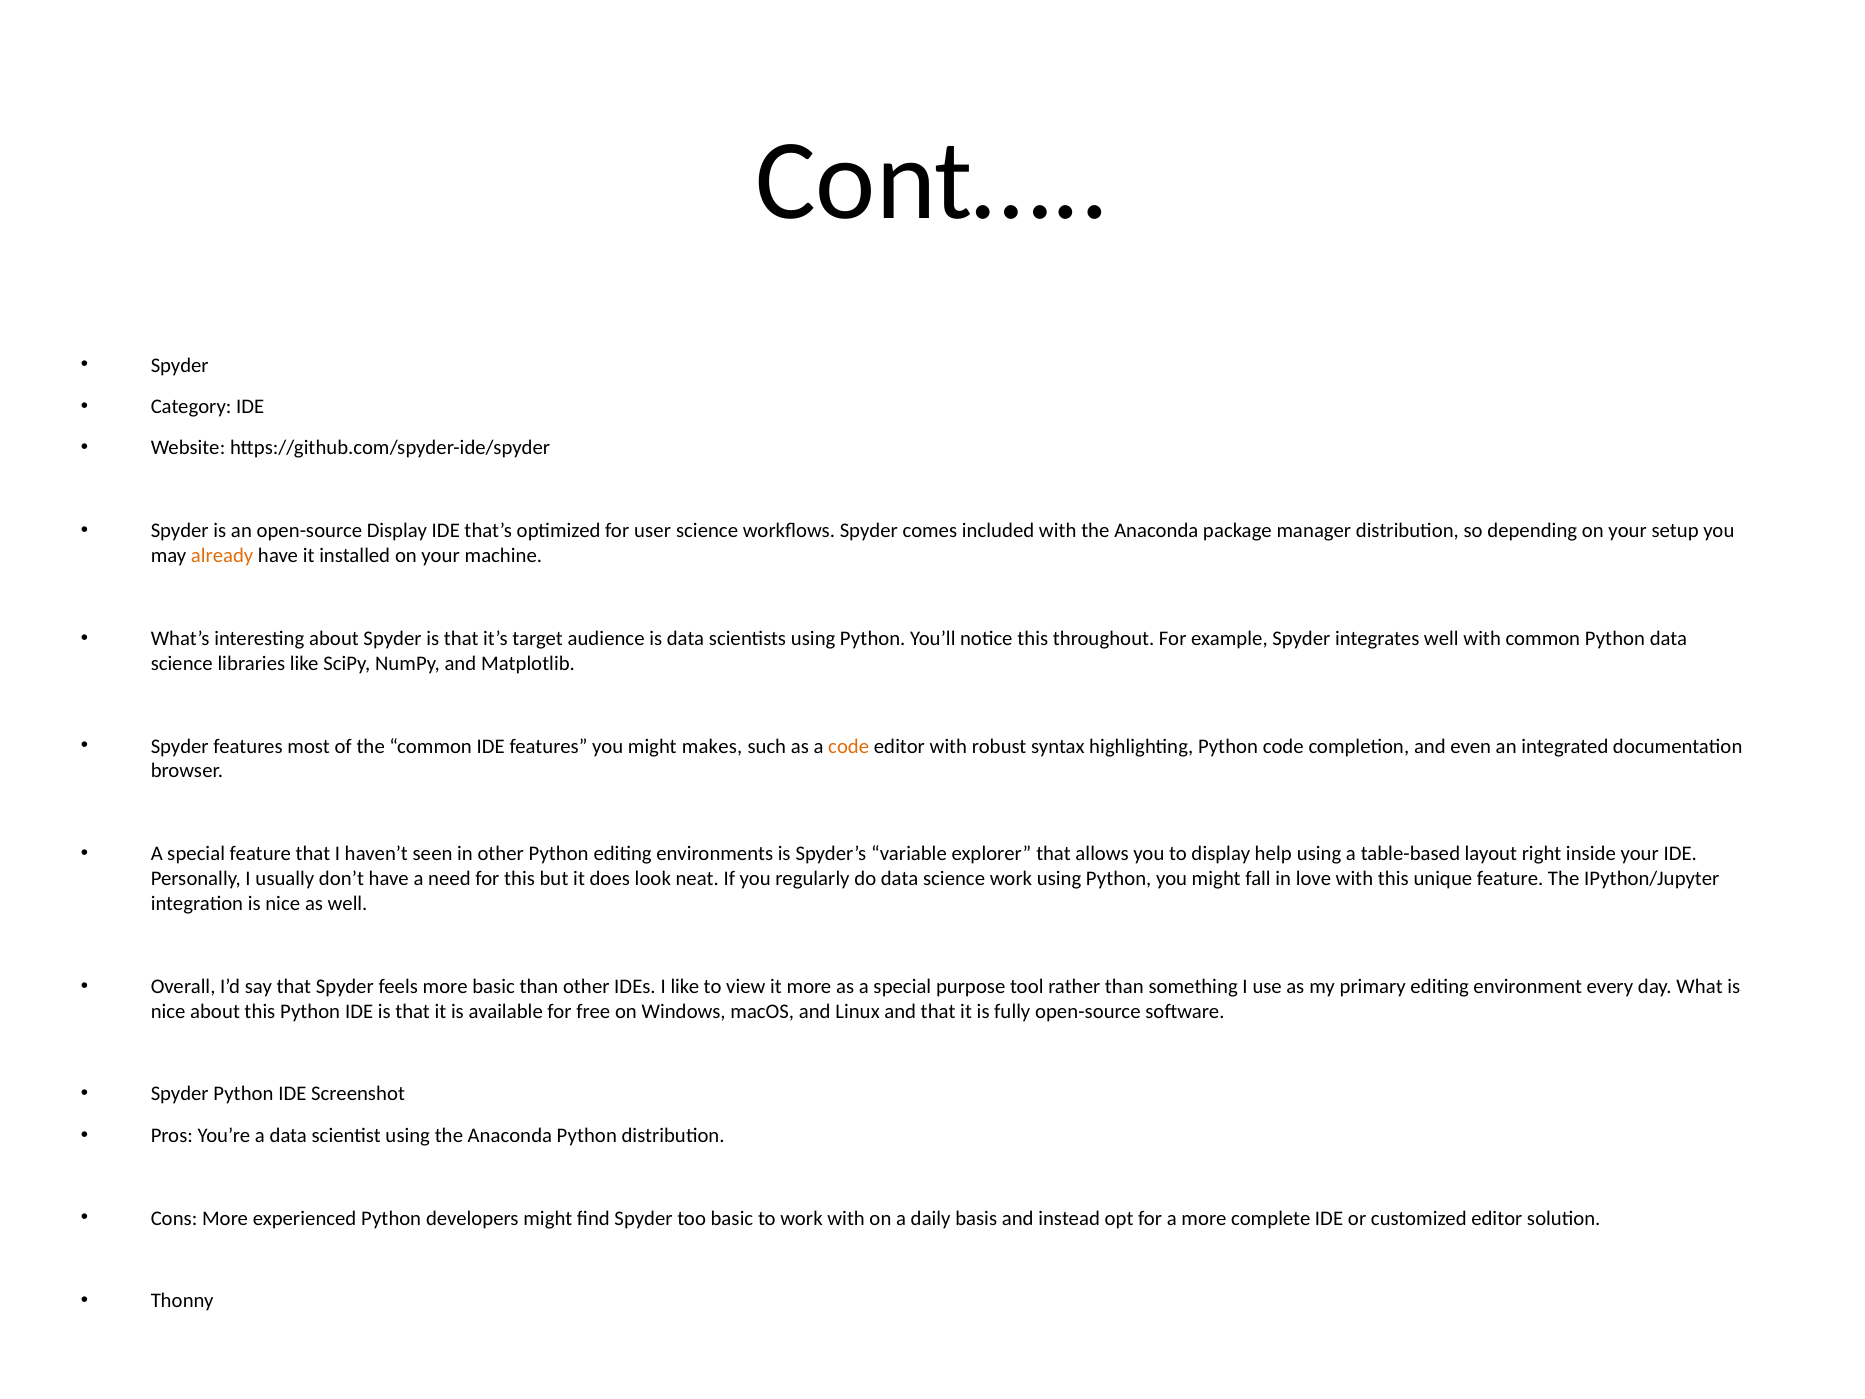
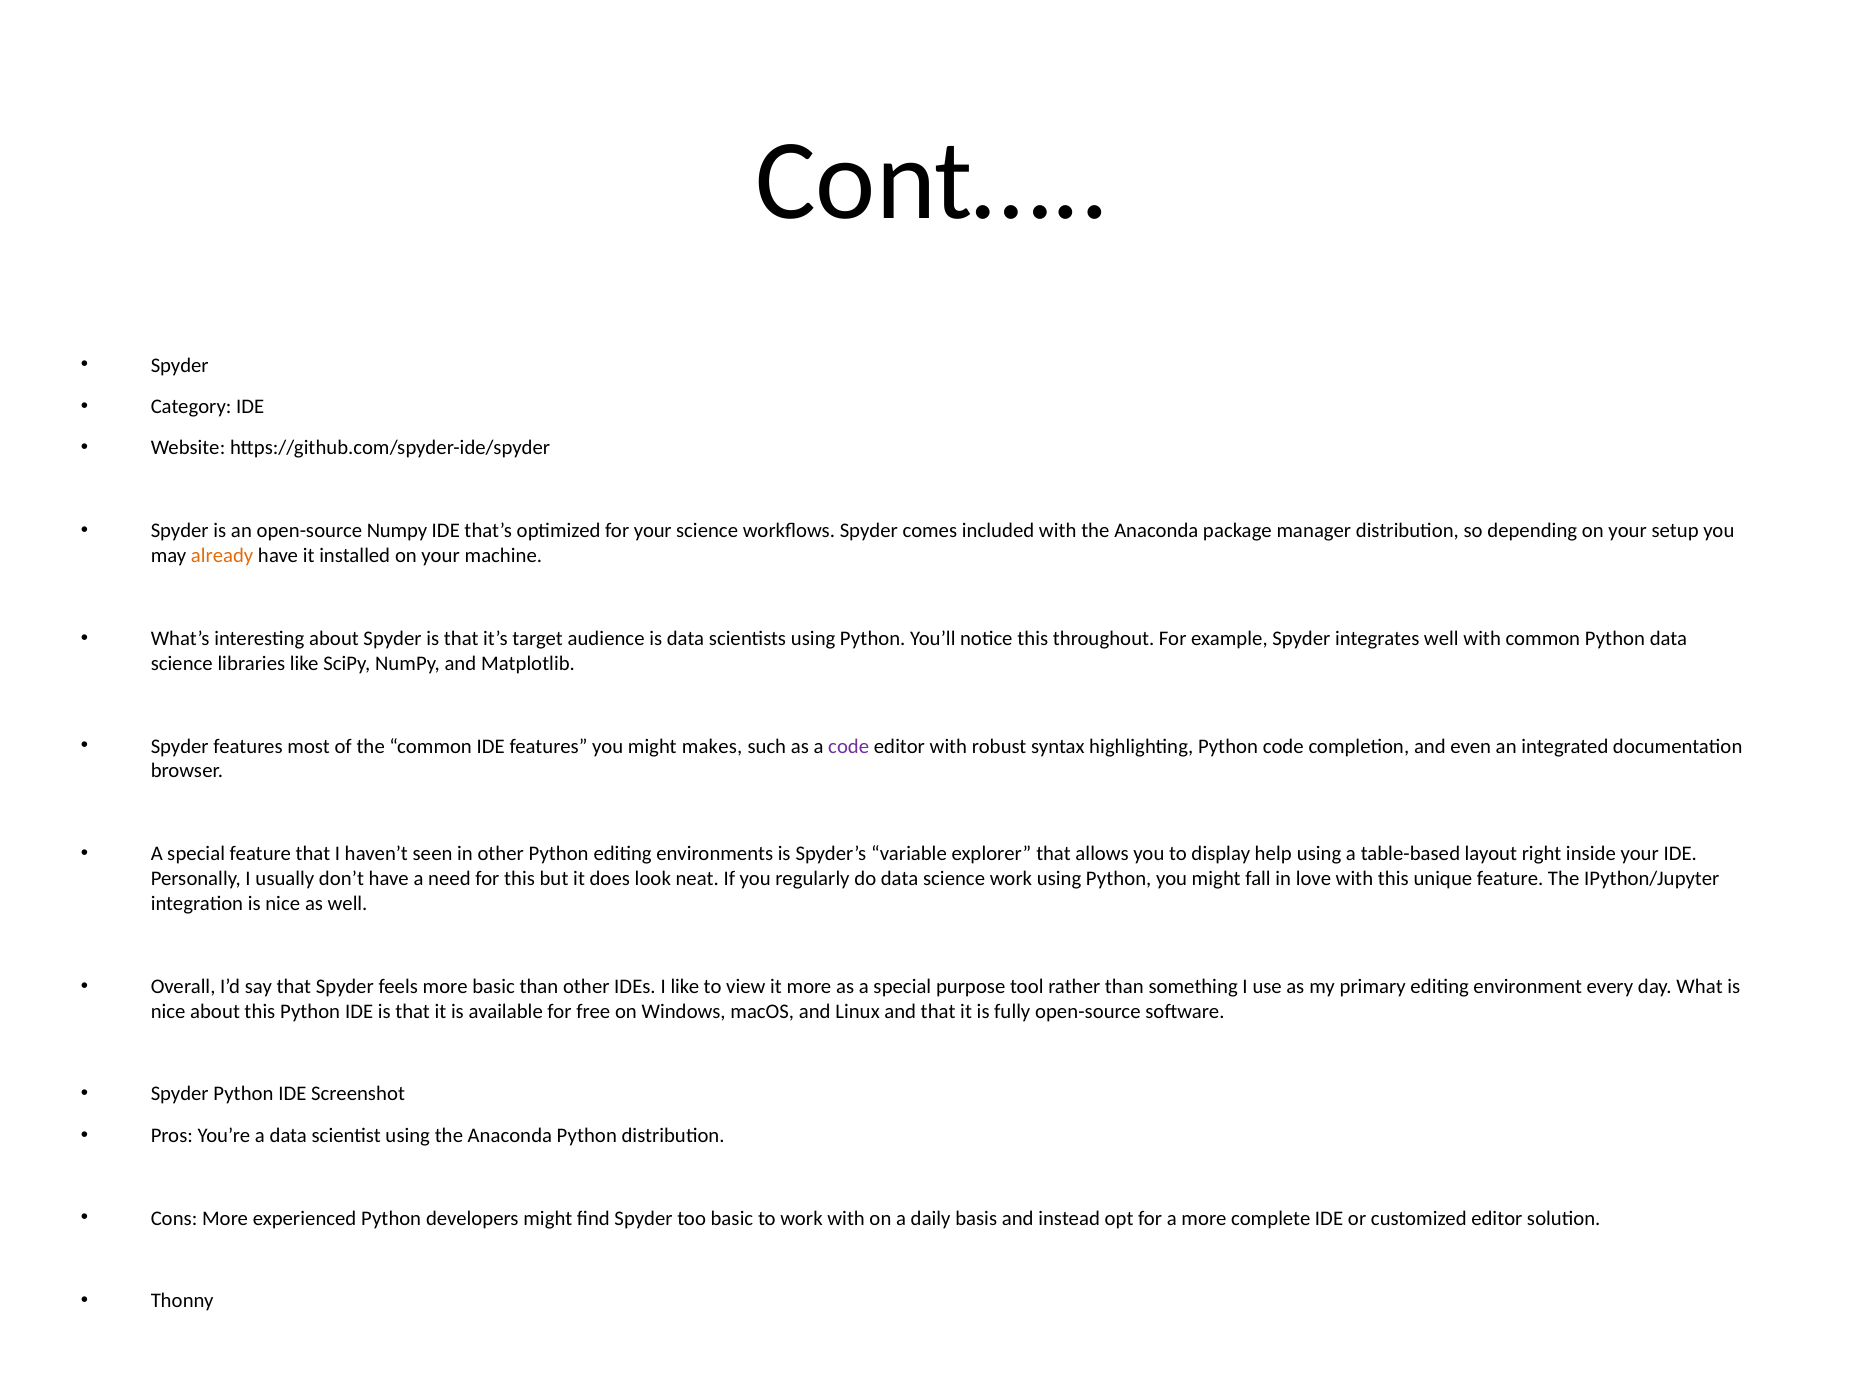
open-source Display: Display -> Numpy
for user: user -> your
code at (849, 746) colour: orange -> purple
